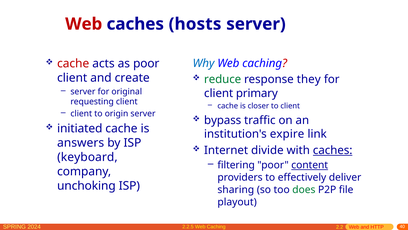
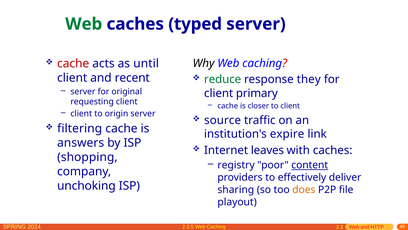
Web at (84, 24) colour: red -> green
hosts: hosts -> typed
as poor: poor -> until
Why colour: blue -> black
create: create -> recent
bypass: bypass -> source
initiated: initiated -> filtering
divide: divide -> leaves
caches at (333, 150) underline: present -> none
keyboard: keyboard -> shopping
filtering: filtering -> registry
does colour: green -> orange
